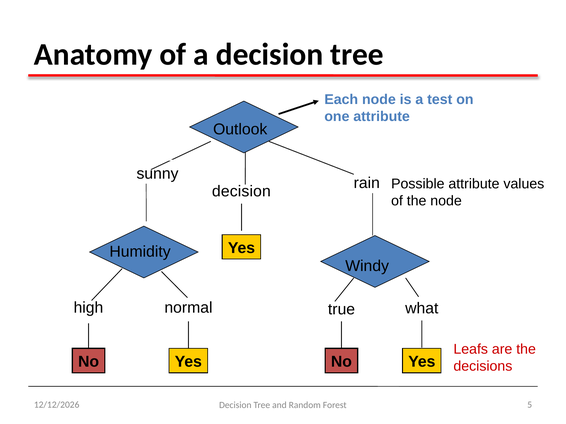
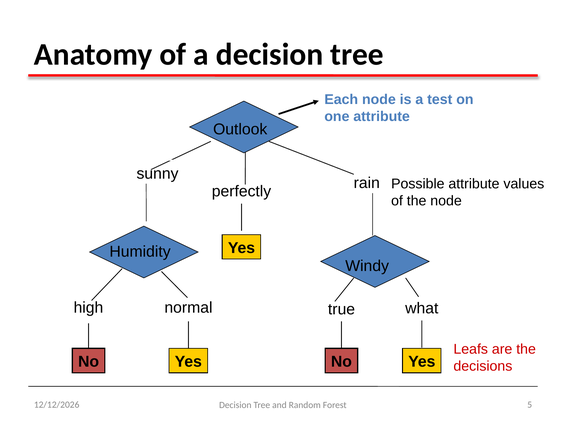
decision at (241, 191): decision -> perfectly
